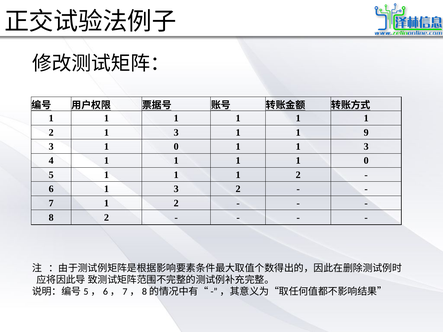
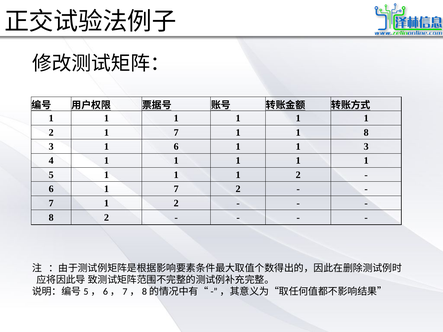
2 1 3: 3 -> 7
1 9: 9 -> 8
3 1 0: 0 -> 6
0 at (366, 161): 0 -> 1
6 1 3: 3 -> 7
